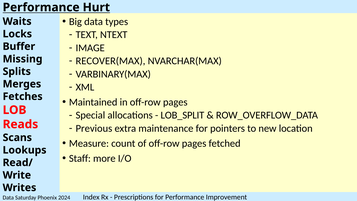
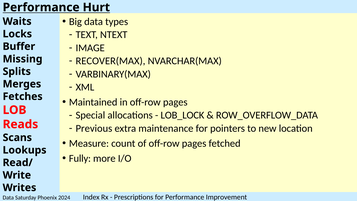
LOB_SPLIT: LOB_SPLIT -> LOB_LOCK
Staff: Staff -> Fully
